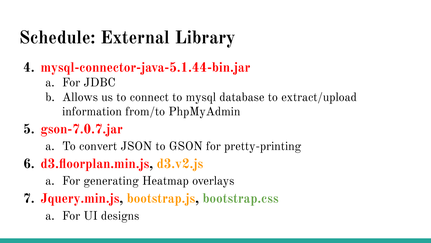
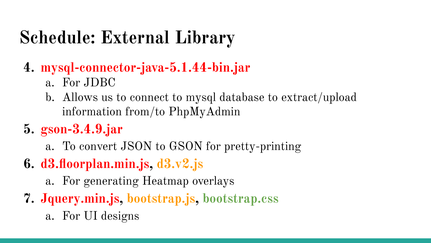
gson-7.0.7.jar: gson-7.0.7.jar -> gson-3.4.9.jar
